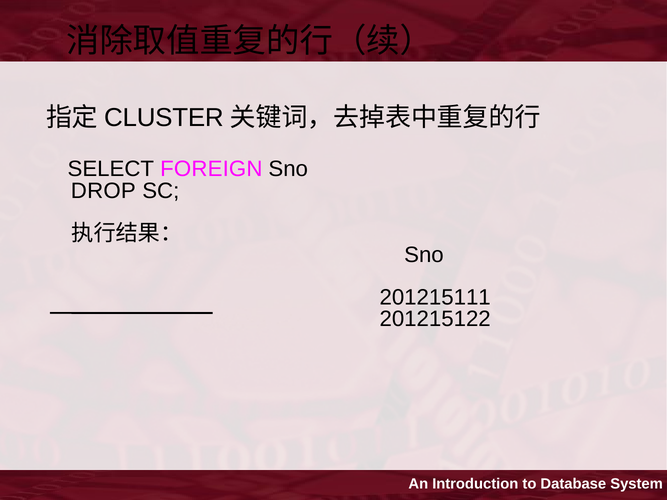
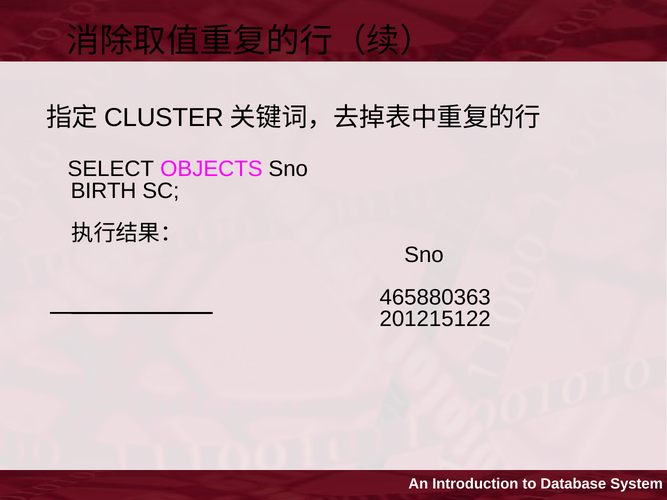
FOREIGN: FOREIGN -> OBJECTS
DROP: DROP -> BIRTH
201215111: 201215111 -> 465880363
